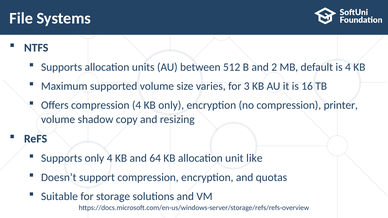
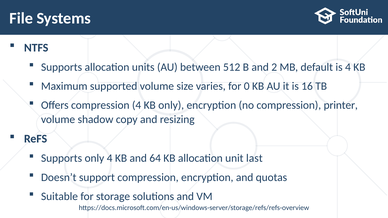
3: 3 -> 0
like: like -> last
